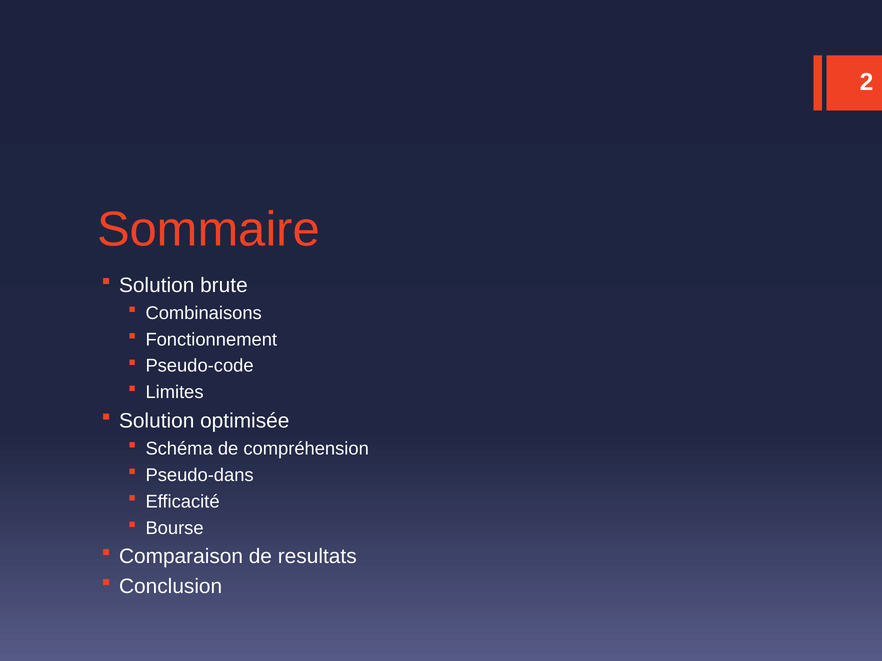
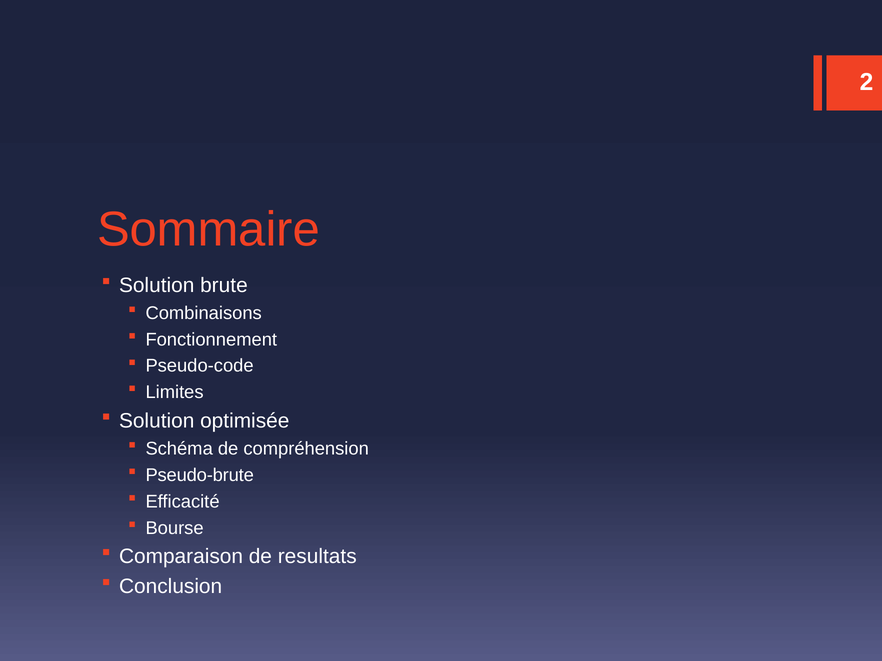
Pseudo-dans: Pseudo-dans -> Pseudo-brute
